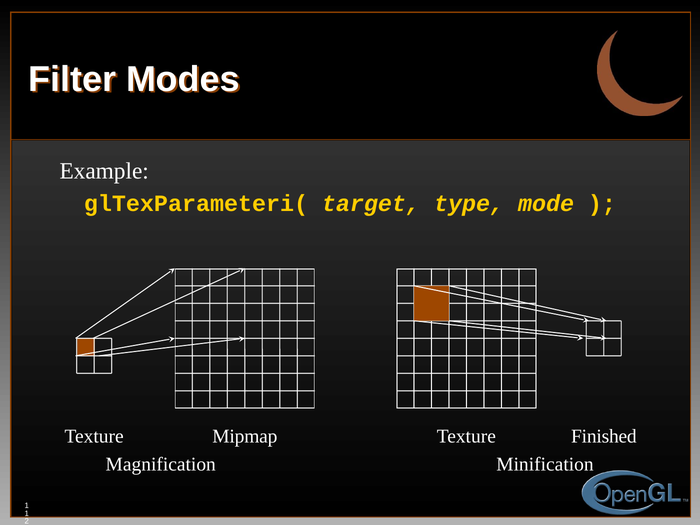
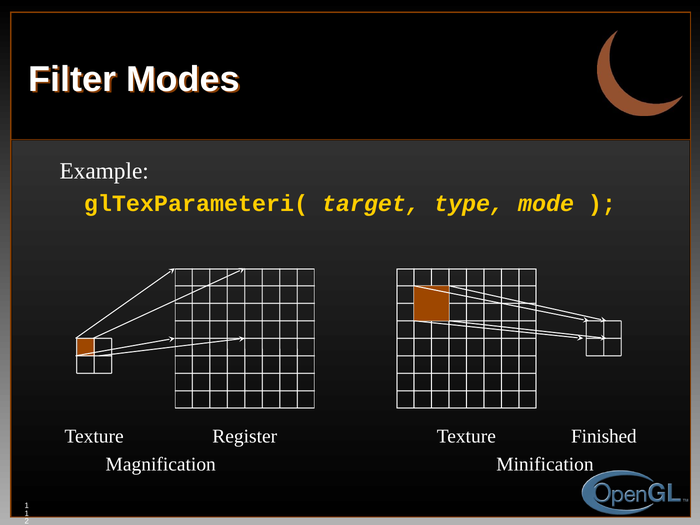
Mipmap: Mipmap -> Register
